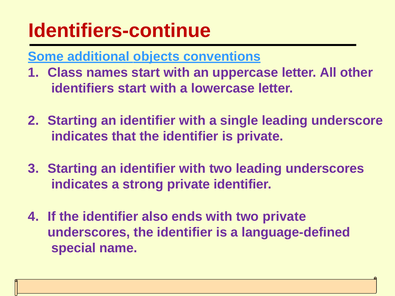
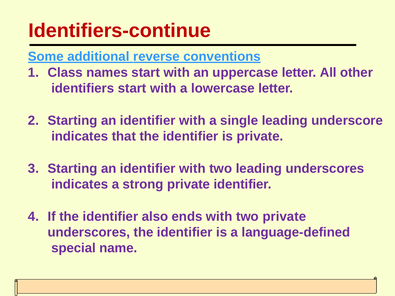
objects: objects -> reverse
